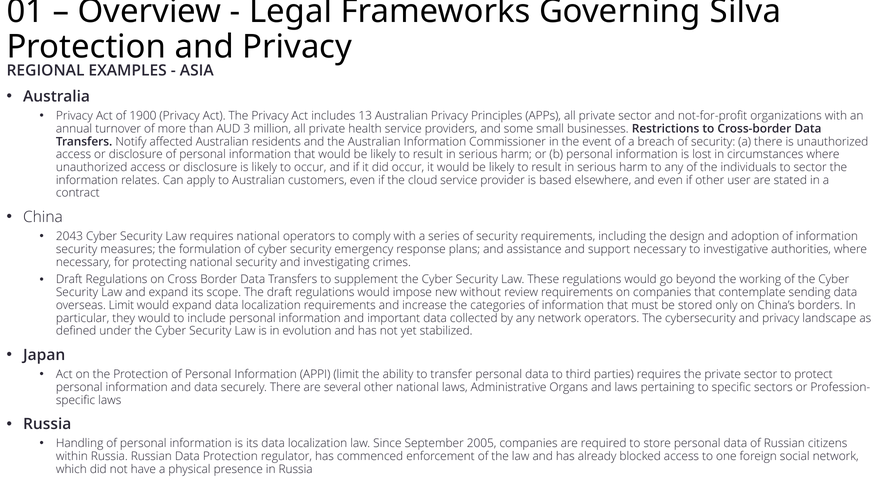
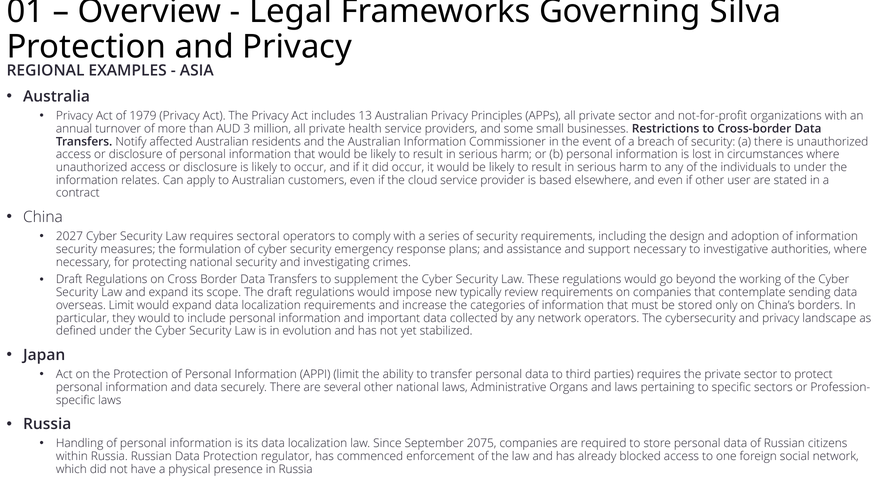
1900: 1900 -> 1979
to sector: sector -> under
2043: 2043 -> 2027
requires national: national -> sectoral
without: without -> typically
2005: 2005 -> 2075
